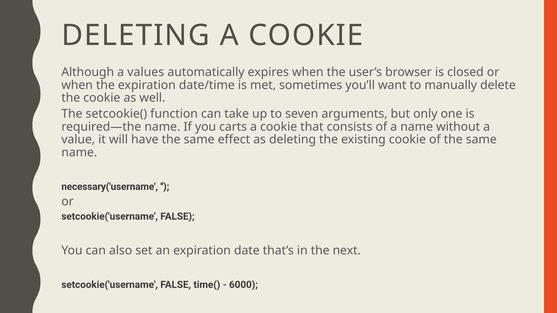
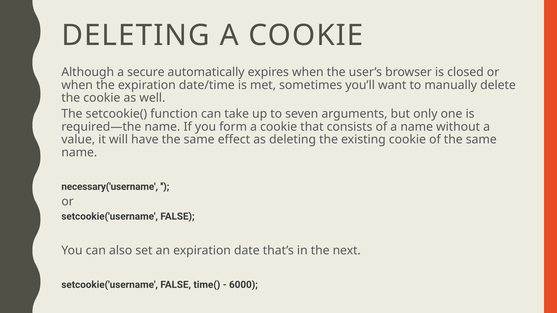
values: values -> secure
carts: carts -> form
